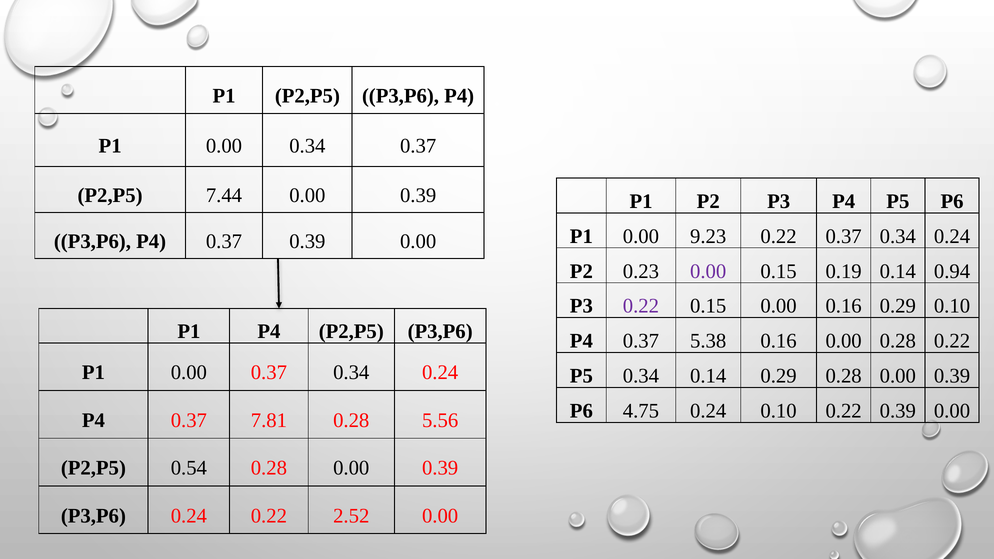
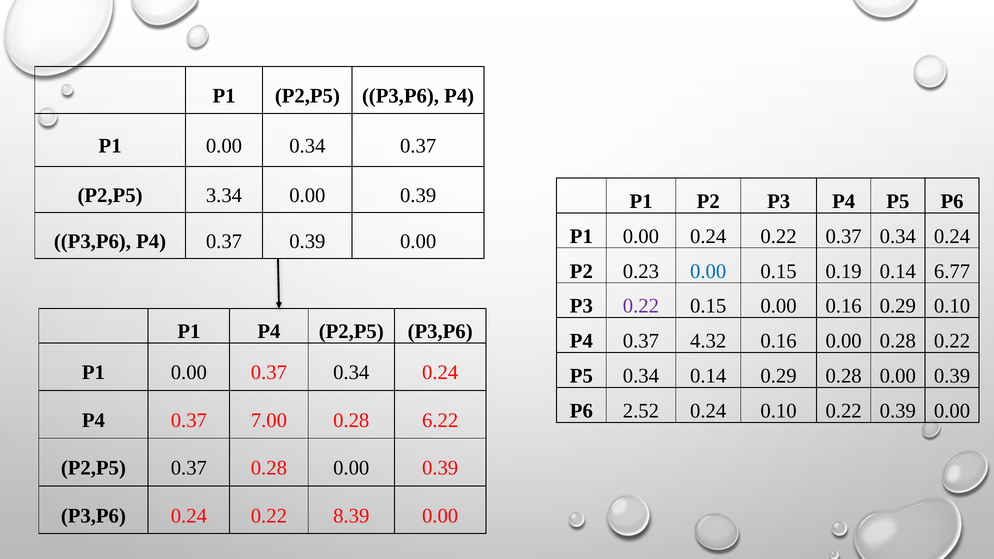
7.44: 7.44 -> 3.34
0.00 9.23: 9.23 -> 0.24
0.00 at (708, 271) colour: purple -> blue
0.94: 0.94 -> 6.77
5.38: 5.38 -> 4.32
4.75: 4.75 -> 2.52
7.81: 7.81 -> 7.00
5.56: 5.56 -> 6.22
P2,P5 0.54: 0.54 -> 0.37
2.52: 2.52 -> 8.39
